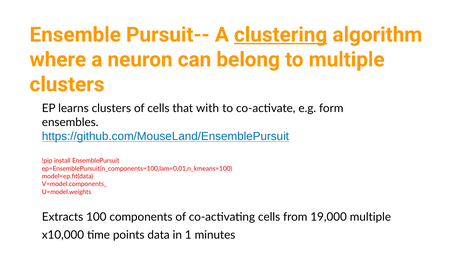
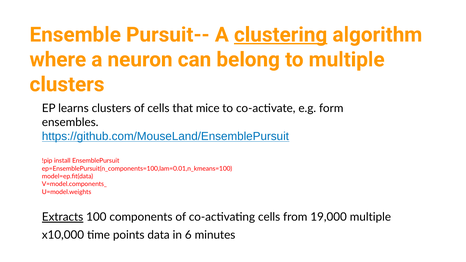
with: with -> mice
Extracts underline: none -> present
1: 1 -> 6
